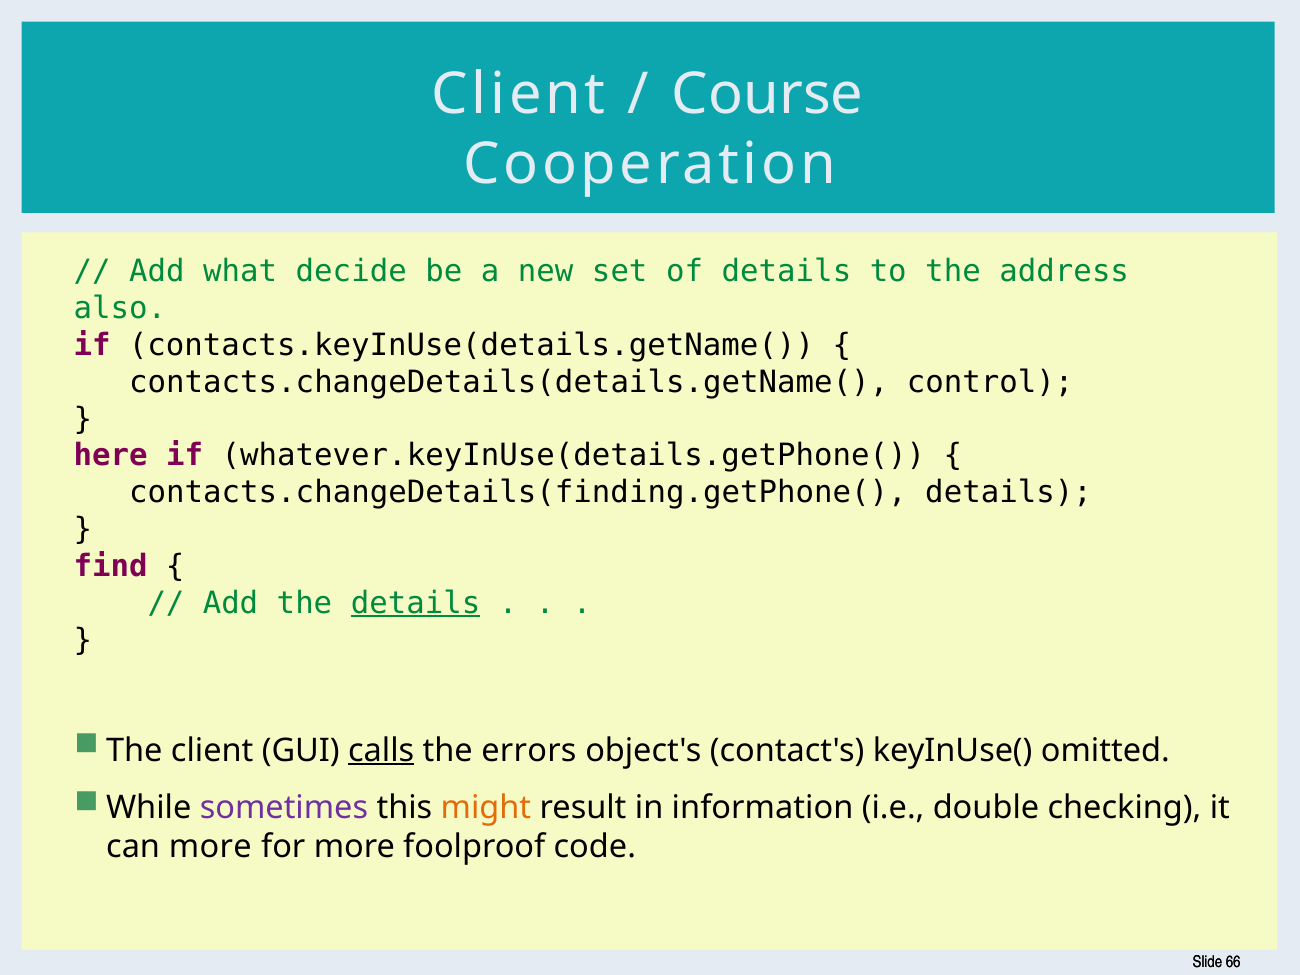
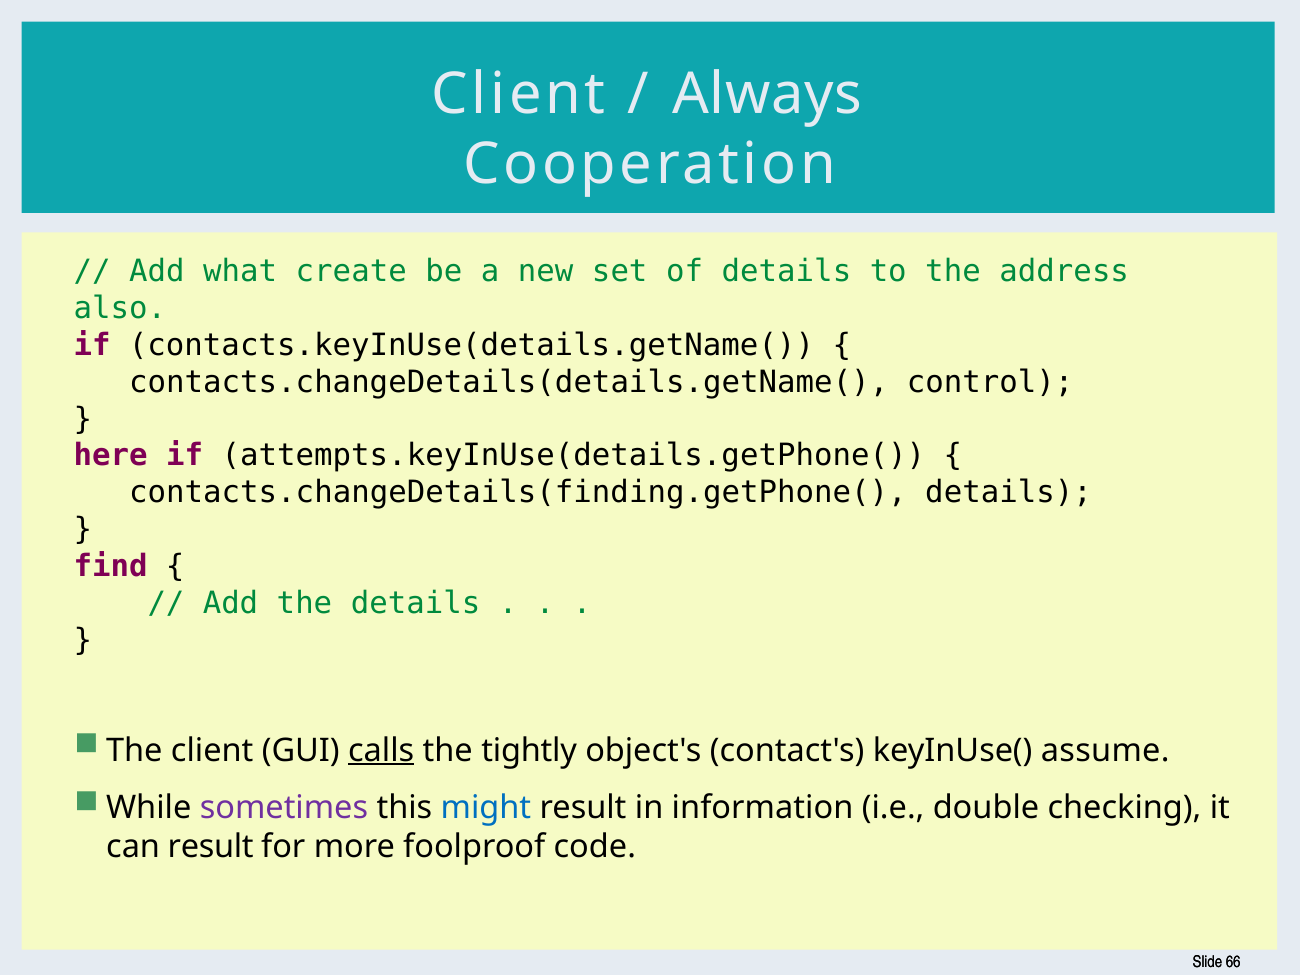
Course: Course -> Always
decide: decide -> create
whatever.keyInUse(details.getPhone(: whatever.keyInUse(details.getPhone( -> attempts.keyInUse(details.getPhone(
details at (416, 603) underline: present -> none
errors: errors -> tightly
omitted: omitted -> assume
might colour: orange -> blue
can more: more -> result
